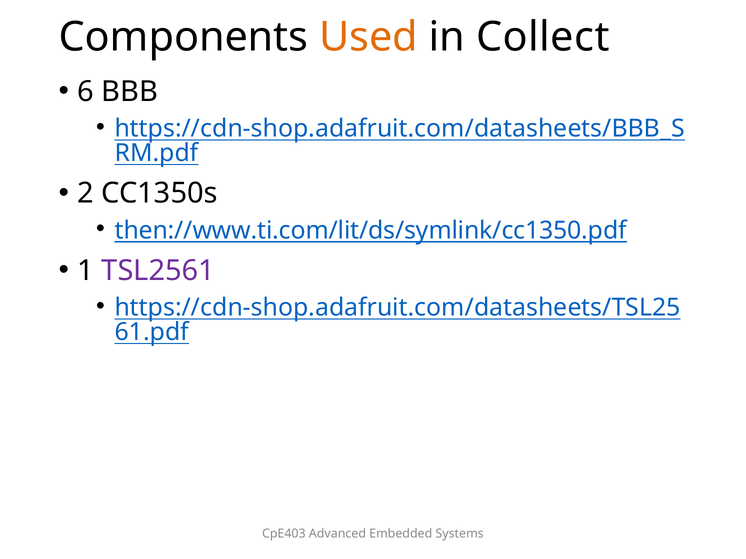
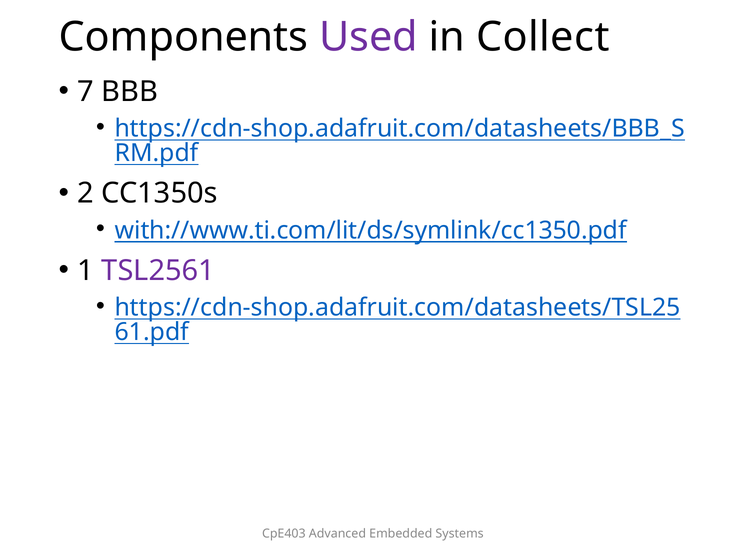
Used colour: orange -> purple
6: 6 -> 7
then://www.ti.com/lit/ds/symlink/cc1350.pdf: then://www.ti.com/lit/ds/symlink/cc1350.pdf -> with://www.ti.com/lit/ds/symlink/cc1350.pdf
